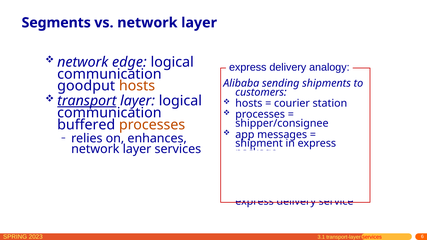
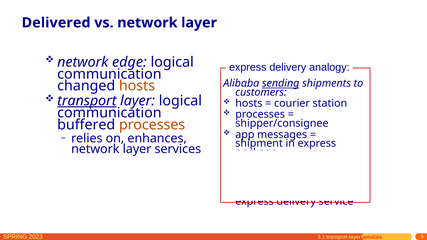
Segments: Segments -> Delivered
sending underline: none -> present
goodput: goodput -> changed
